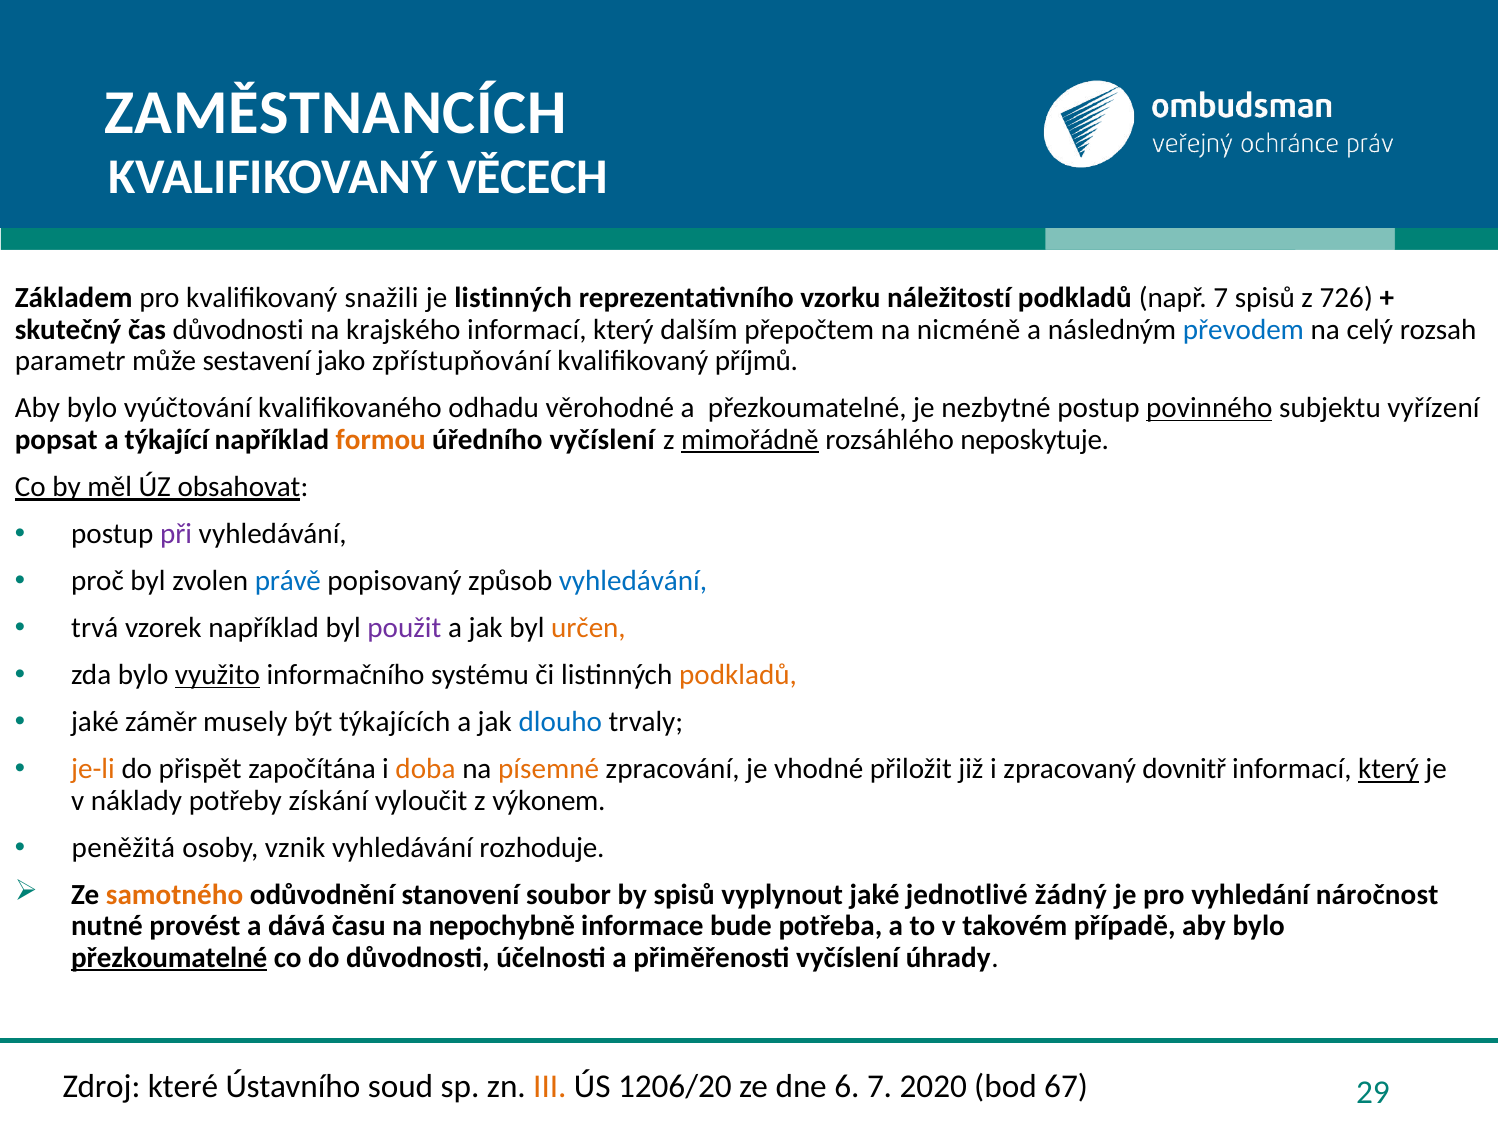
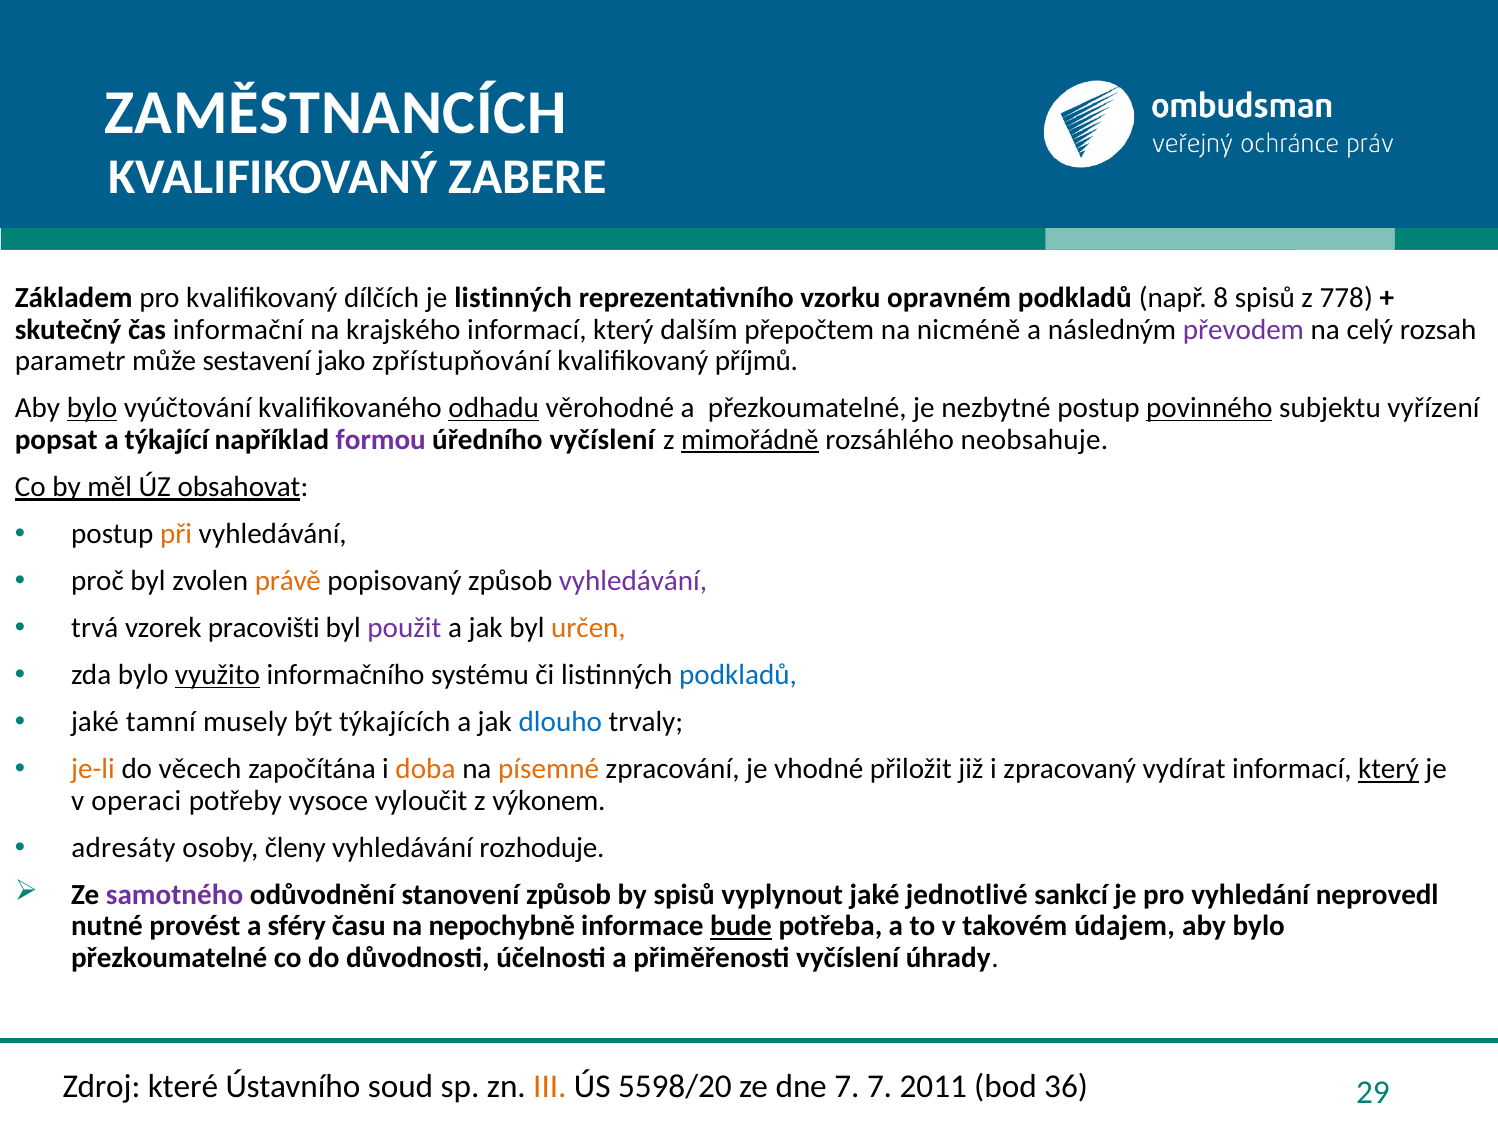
VĚCECH: VĚCECH -> ZABERE
snažili: snažili -> dílčích
náležitostí: náležitostí -> opravném
např 7: 7 -> 8
726: 726 -> 778
čas důvodnosti: důvodnosti -> informační
převodem colour: blue -> purple
bylo at (92, 408) underline: none -> present
odhadu underline: none -> present
formou colour: orange -> purple
neposkytuje: neposkytuje -> neobsahuje
při colour: purple -> orange
právě colour: blue -> orange
vyhledávání at (633, 581) colour: blue -> purple
vzorek například: například -> pracovišti
podkladů at (738, 675) colour: orange -> blue
záměr: záměr -> tamní
přispět: přispět -> věcech
dovnitř: dovnitř -> vydírat
náklady: náklady -> operaci
získání: získání -> vysoce
peněžitá: peněžitá -> adresáty
vznik: vznik -> členy
samotného colour: orange -> purple
stanovení soubor: soubor -> způsob
žádný: žádný -> sankcí
náročnost: náročnost -> neprovedl
dává: dává -> sféry
bude underline: none -> present
případě: případě -> údajem
přezkoumatelné at (169, 958) underline: present -> none
1206/20: 1206/20 -> 5598/20
dne 6: 6 -> 7
2020: 2020 -> 2011
67: 67 -> 36
